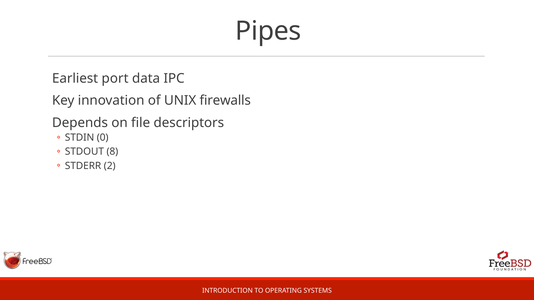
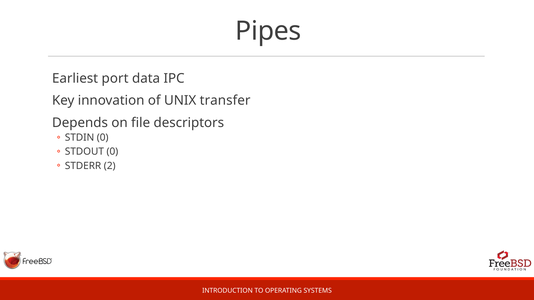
firewalls: firewalls -> transfer
STDOUT 8: 8 -> 0
